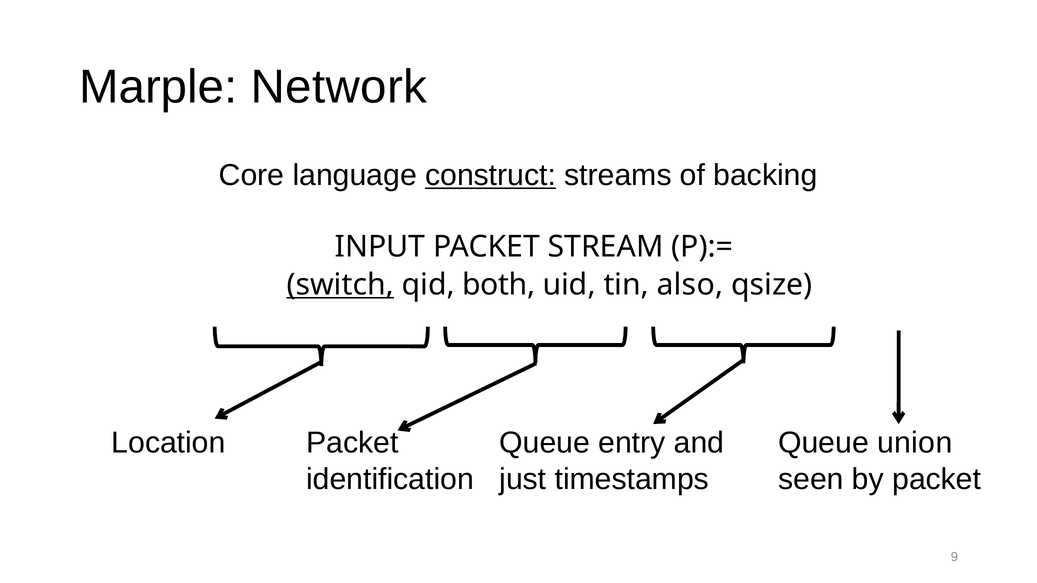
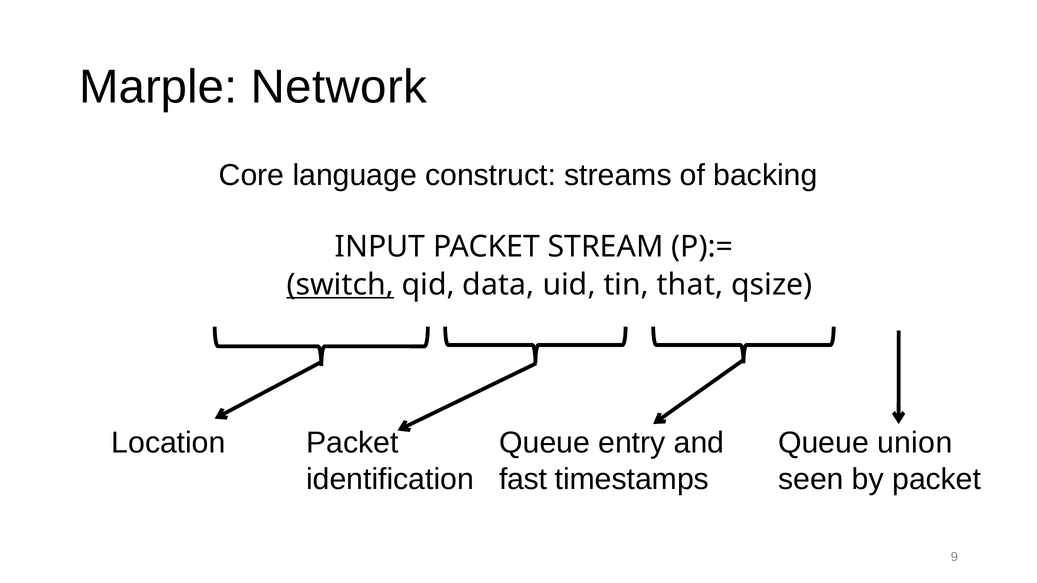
construct underline: present -> none
both: both -> data
also: also -> that
just: just -> fast
